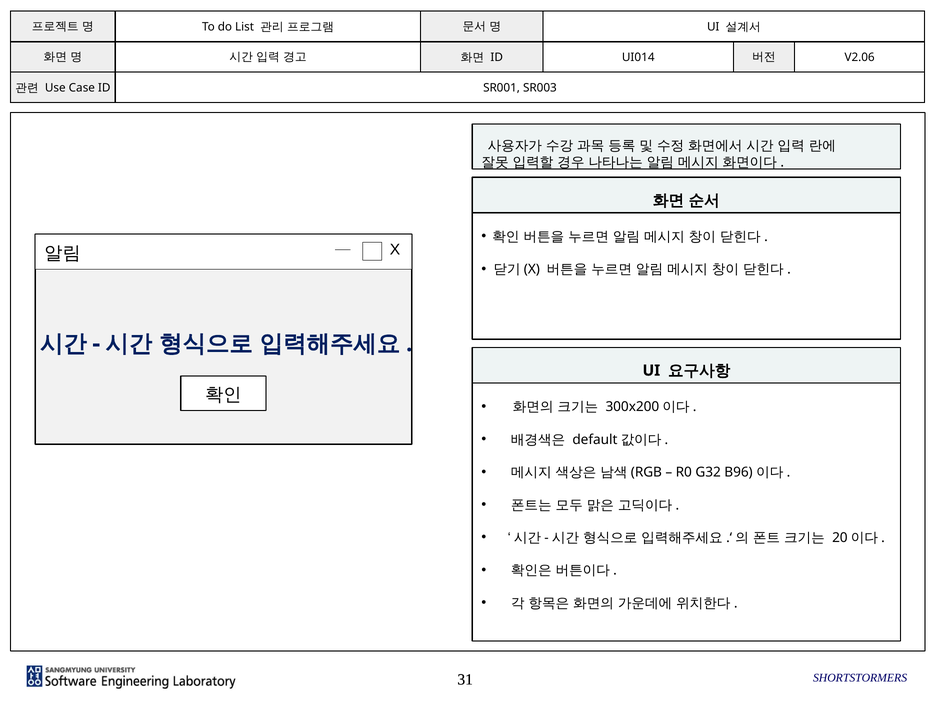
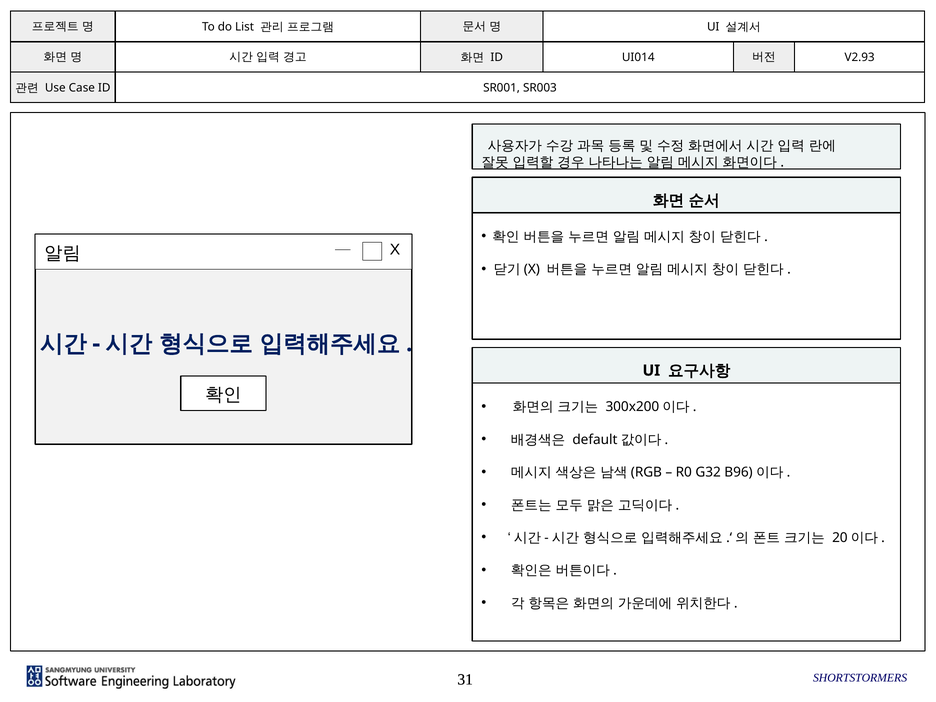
V2.06: V2.06 -> V2.93
